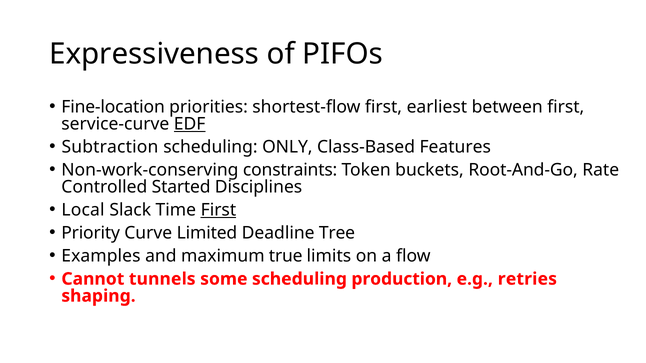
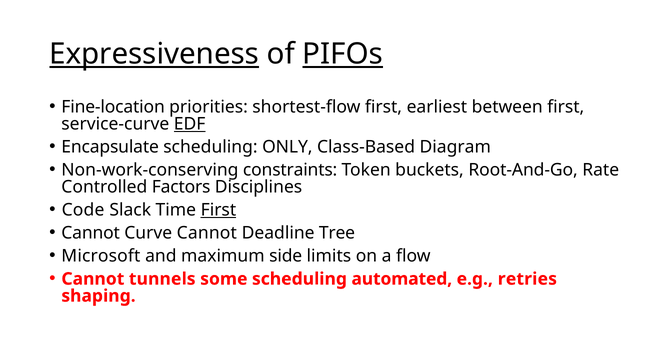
Expressiveness underline: none -> present
PIFOs underline: none -> present
Subtraction: Subtraction -> Encapsulate
Features: Features -> Diagram
Started: Started -> Factors
Local: Local -> Code
Priority at (91, 233): Priority -> Cannot
Curve Limited: Limited -> Cannot
Examples: Examples -> Microsoft
true: true -> side
production: production -> automated
